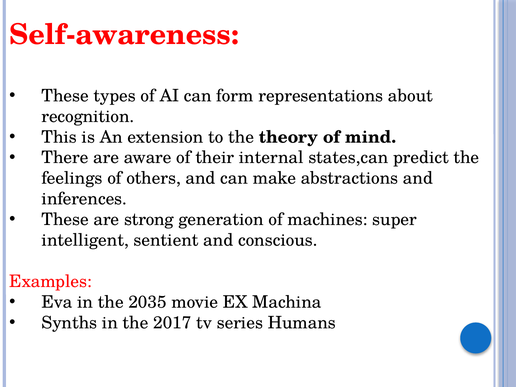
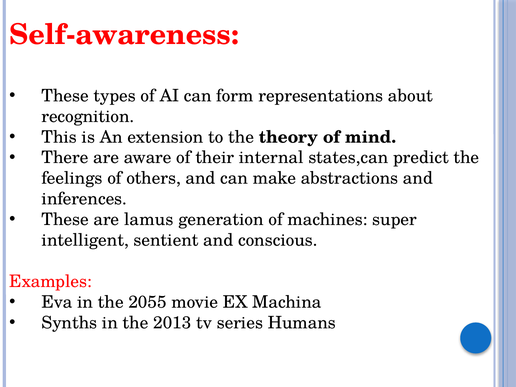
strong: strong -> lamus
2035: 2035 -> 2055
2017: 2017 -> 2013
